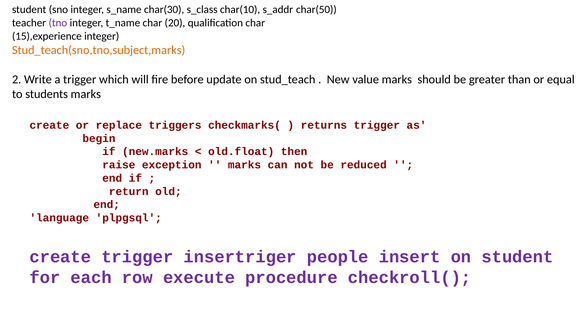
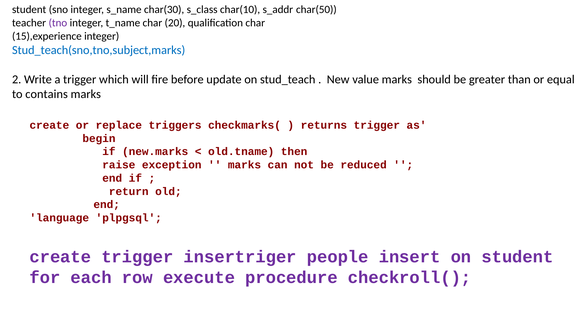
Stud_teach(sno,tno,subject,marks colour: orange -> blue
students: students -> contains
old.float: old.float -> old.tname
